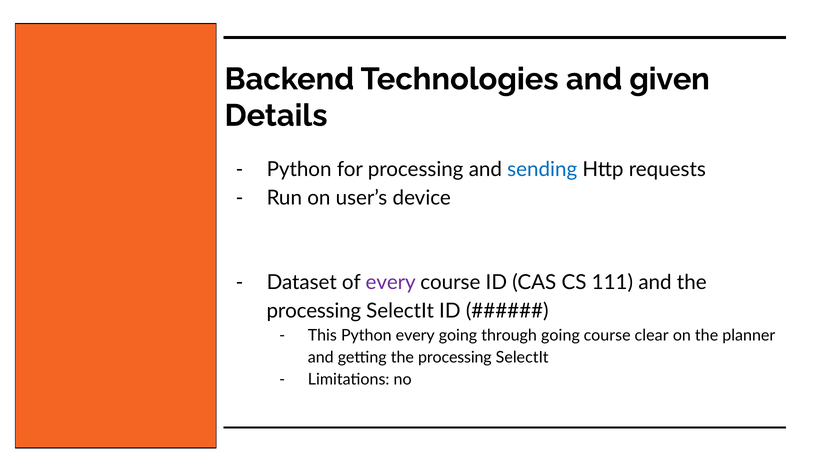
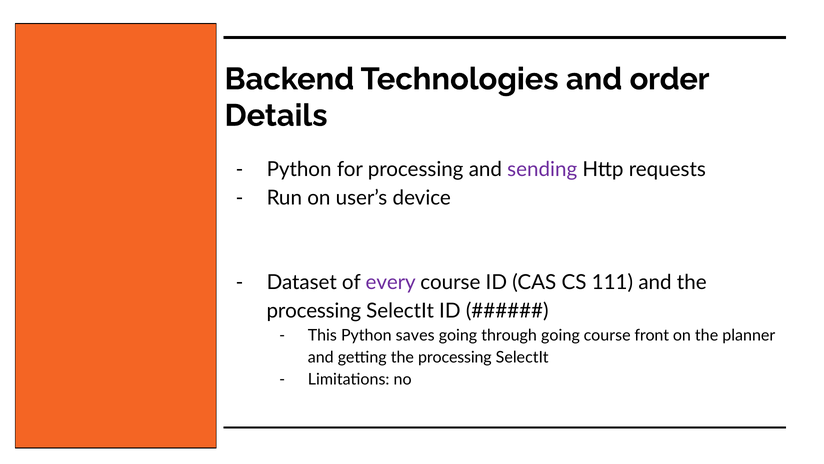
given: given -> order
sending colour: blue -> purple
Python every: every -> saves
clear: clear -> front
